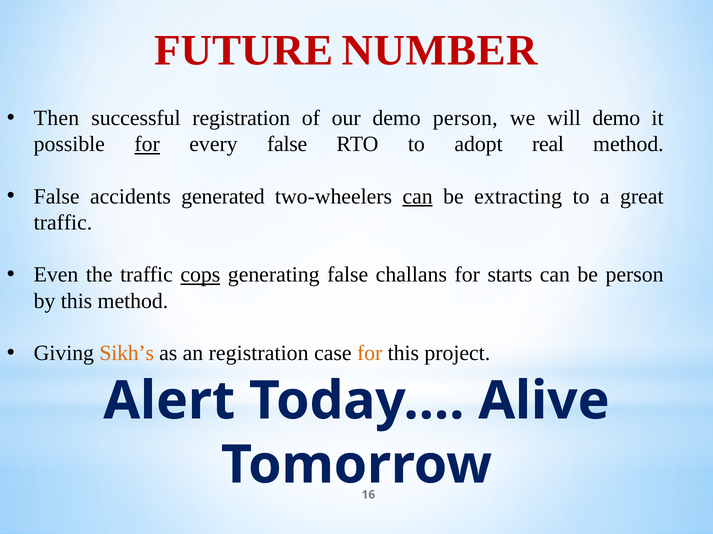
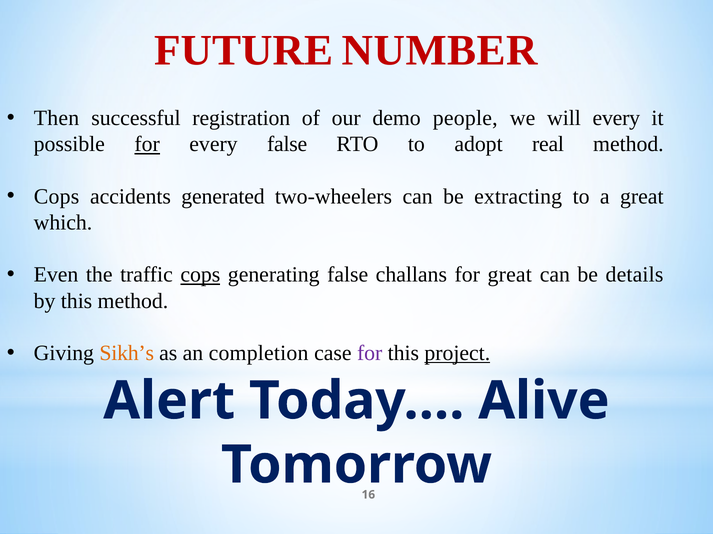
demo person: person -> people
will demo: demo -> every
False at (57, 197): False -> Cops
can at (418, 197) underline: present -> none
traffic at (63, 223): traffic -> which
for starts: starts -> great
be person: person -> details
an registration: registration -> completion
for at (370, 354) colour: orange -> purple
project underline: none -> present
